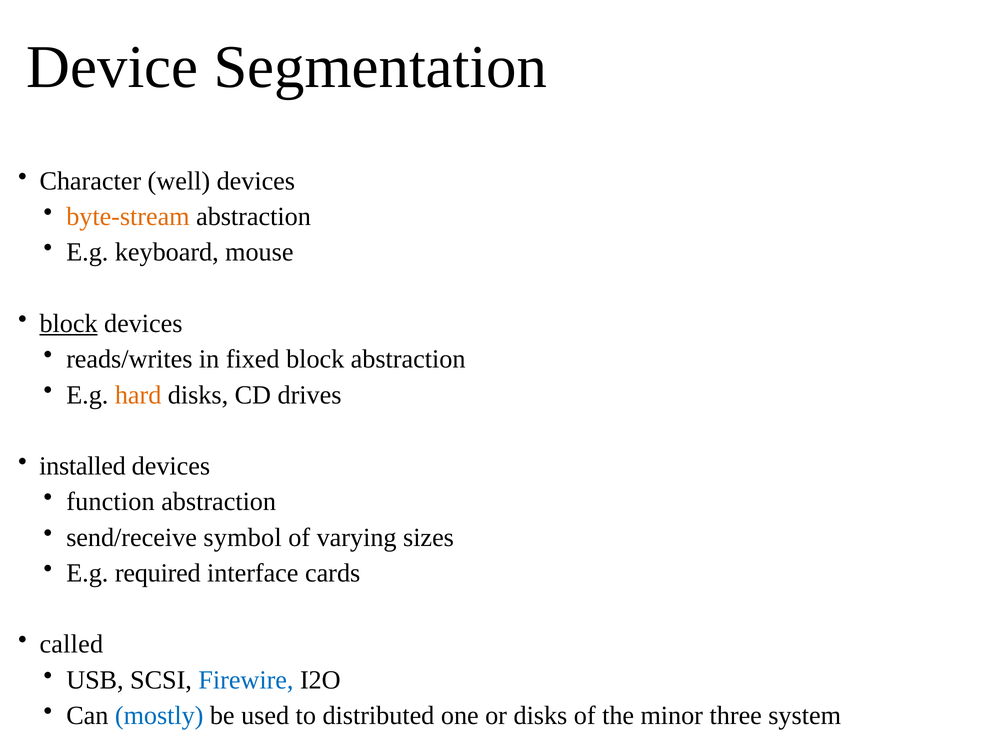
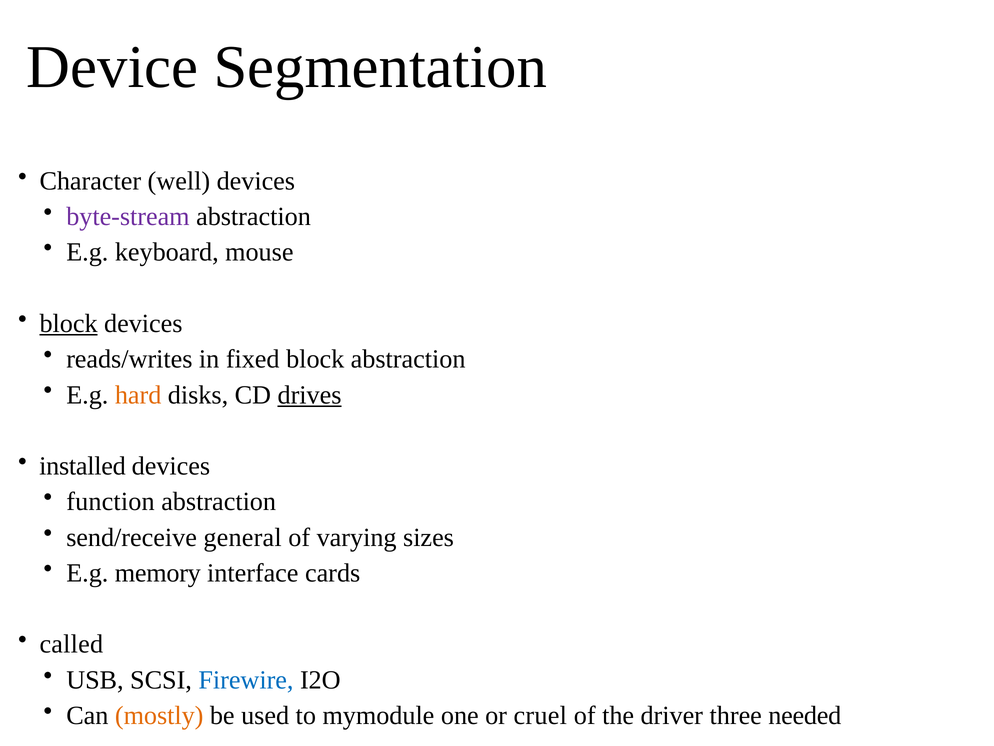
byte-stream colour: orange -> purple
drives underline: none -> present
symbol: symbol -> general
required: required -> memory
mostly colour: blue -> orange
distributed: distributed -> mymodule
or disks: disks -> cruel
minor: minor -> driver
system: system -> needed
